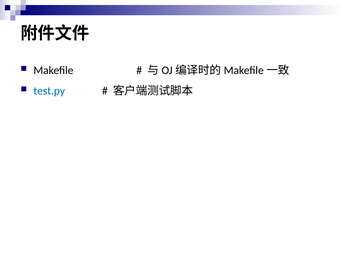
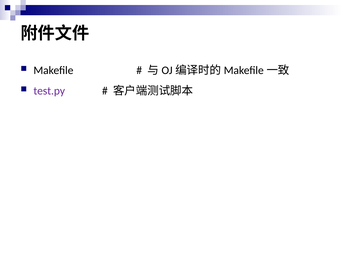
test.py colour: blue -> purple
